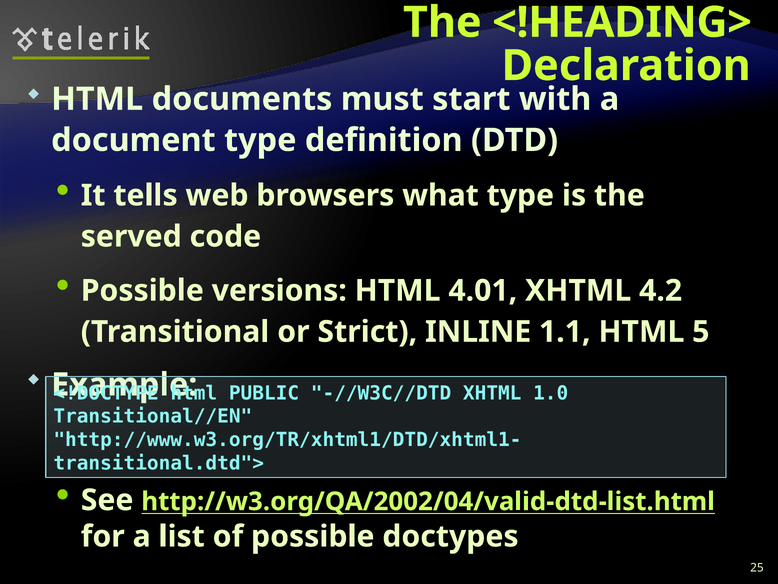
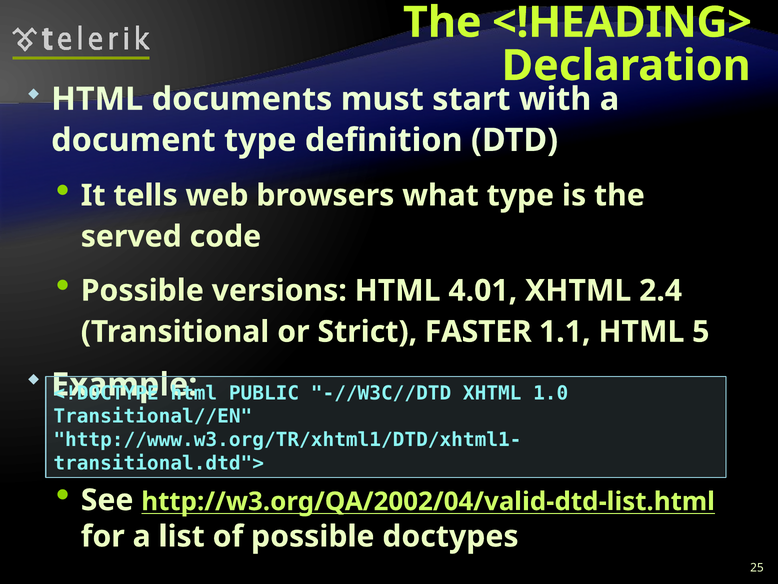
4.2: 4.2 -> 2.4
INLINE: INLINE -> FASTER
